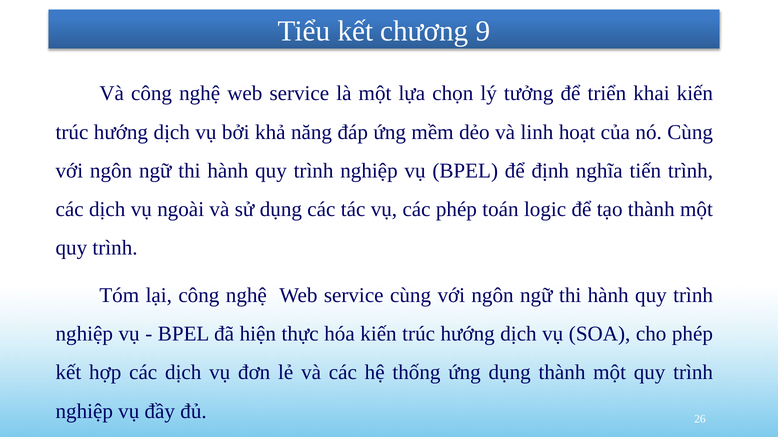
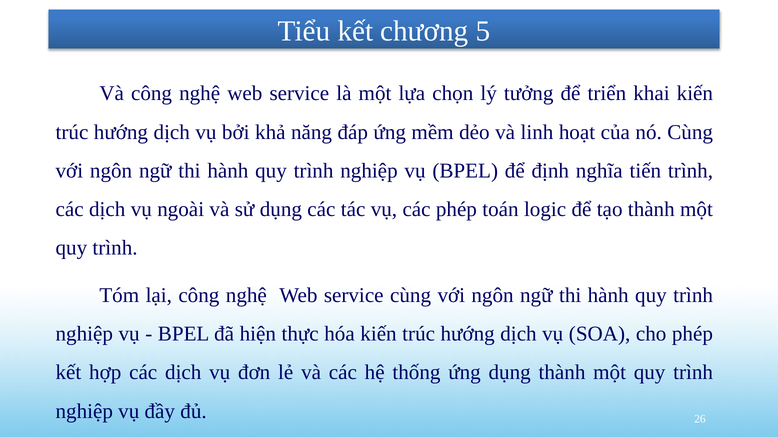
9: 9 -> 5
